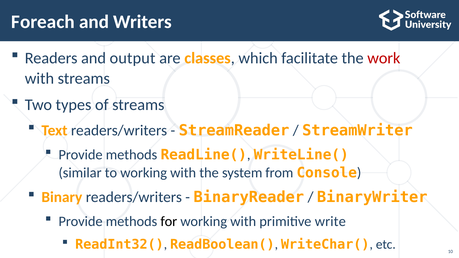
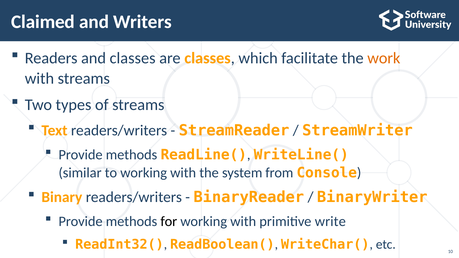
Foreach: Foreach -> Claimed
and output: output -> classes
work colour: red -> orange
